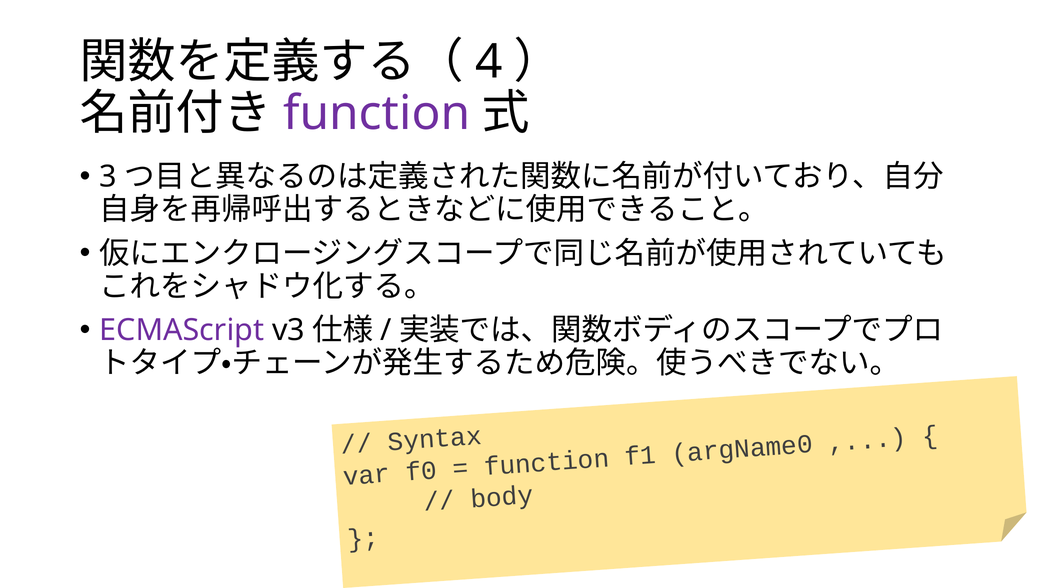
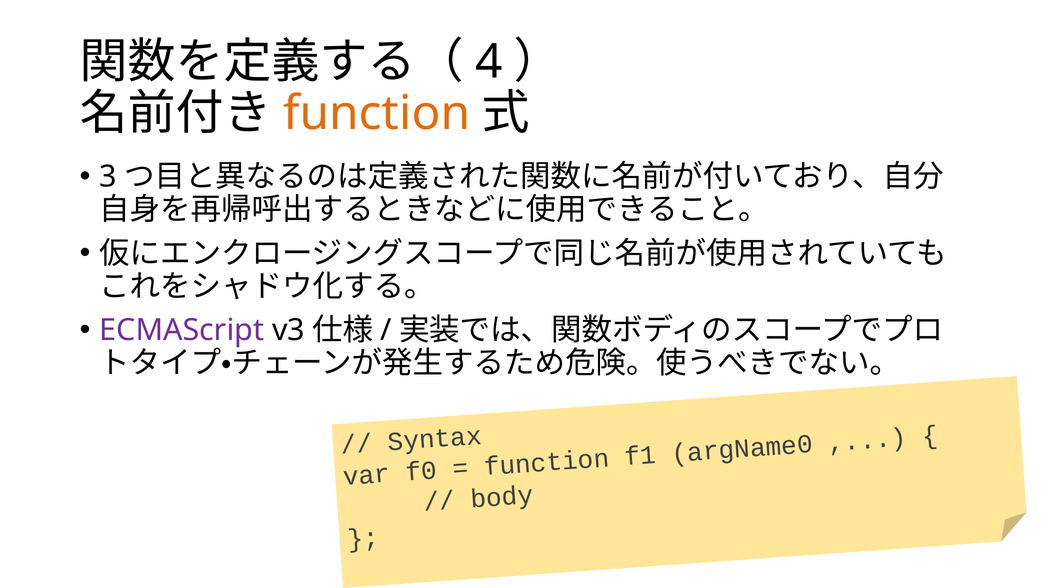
function at (377, 114) colour: purple -> orange
